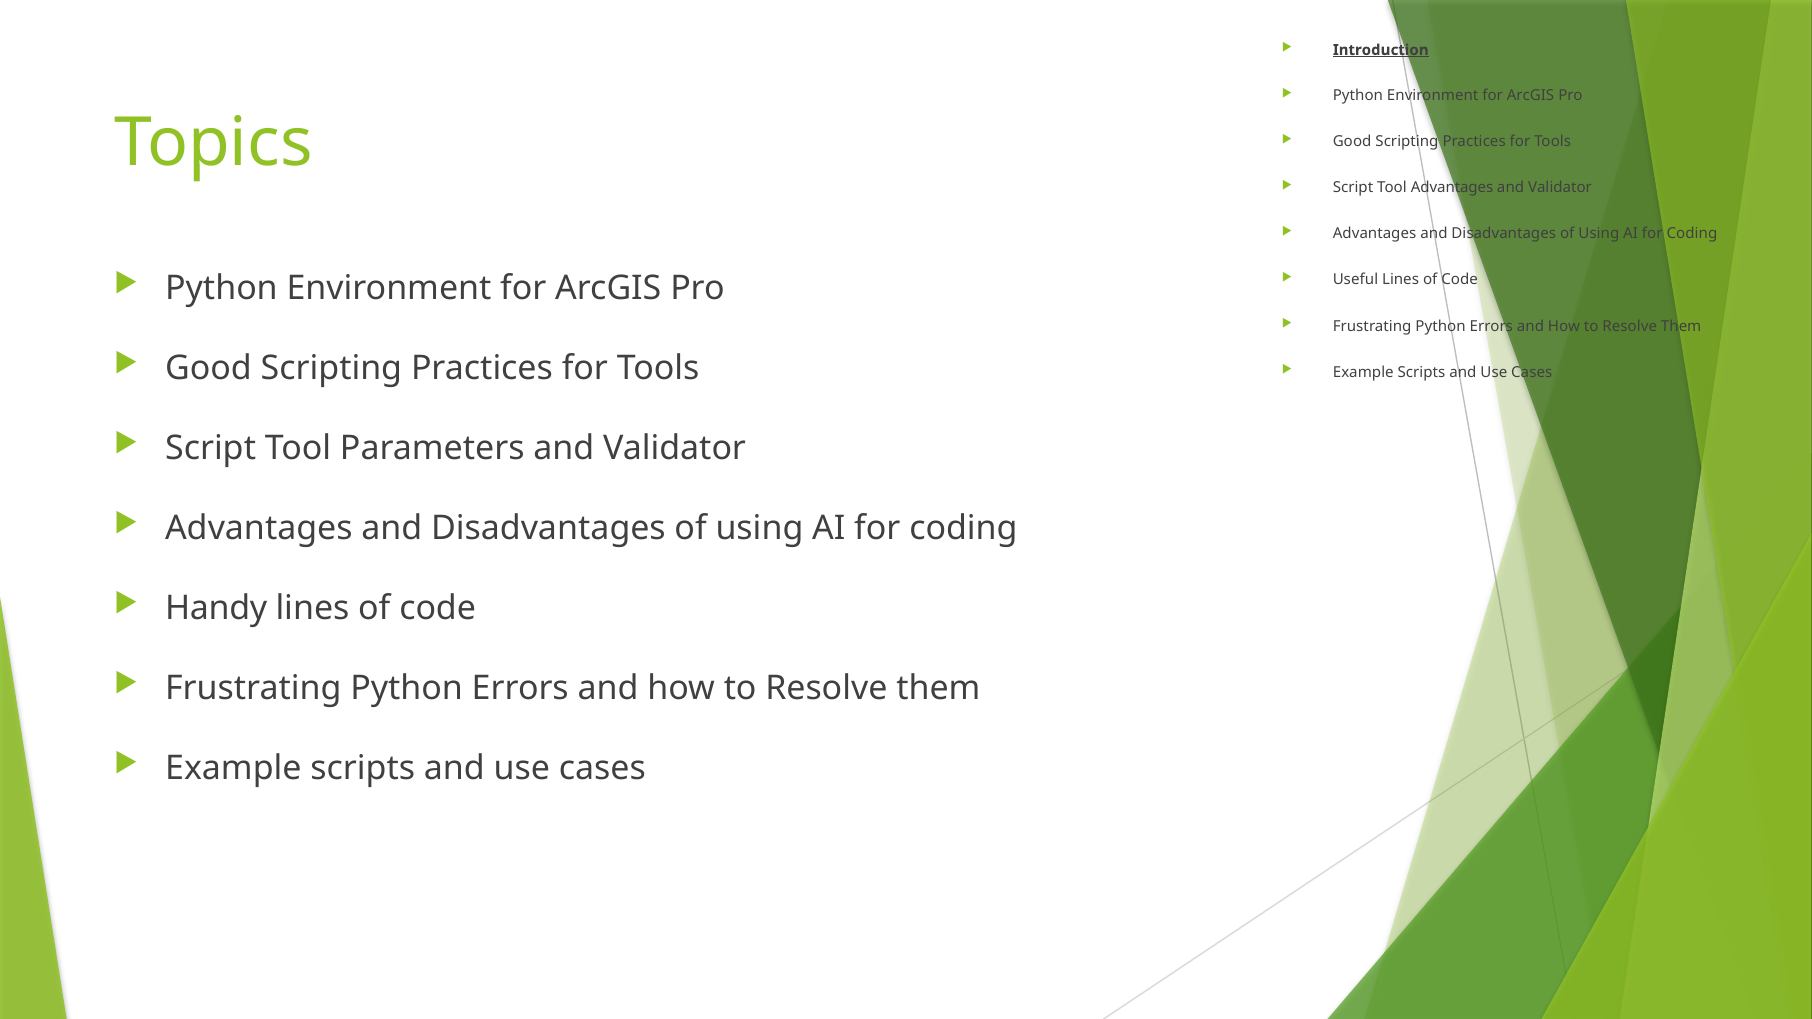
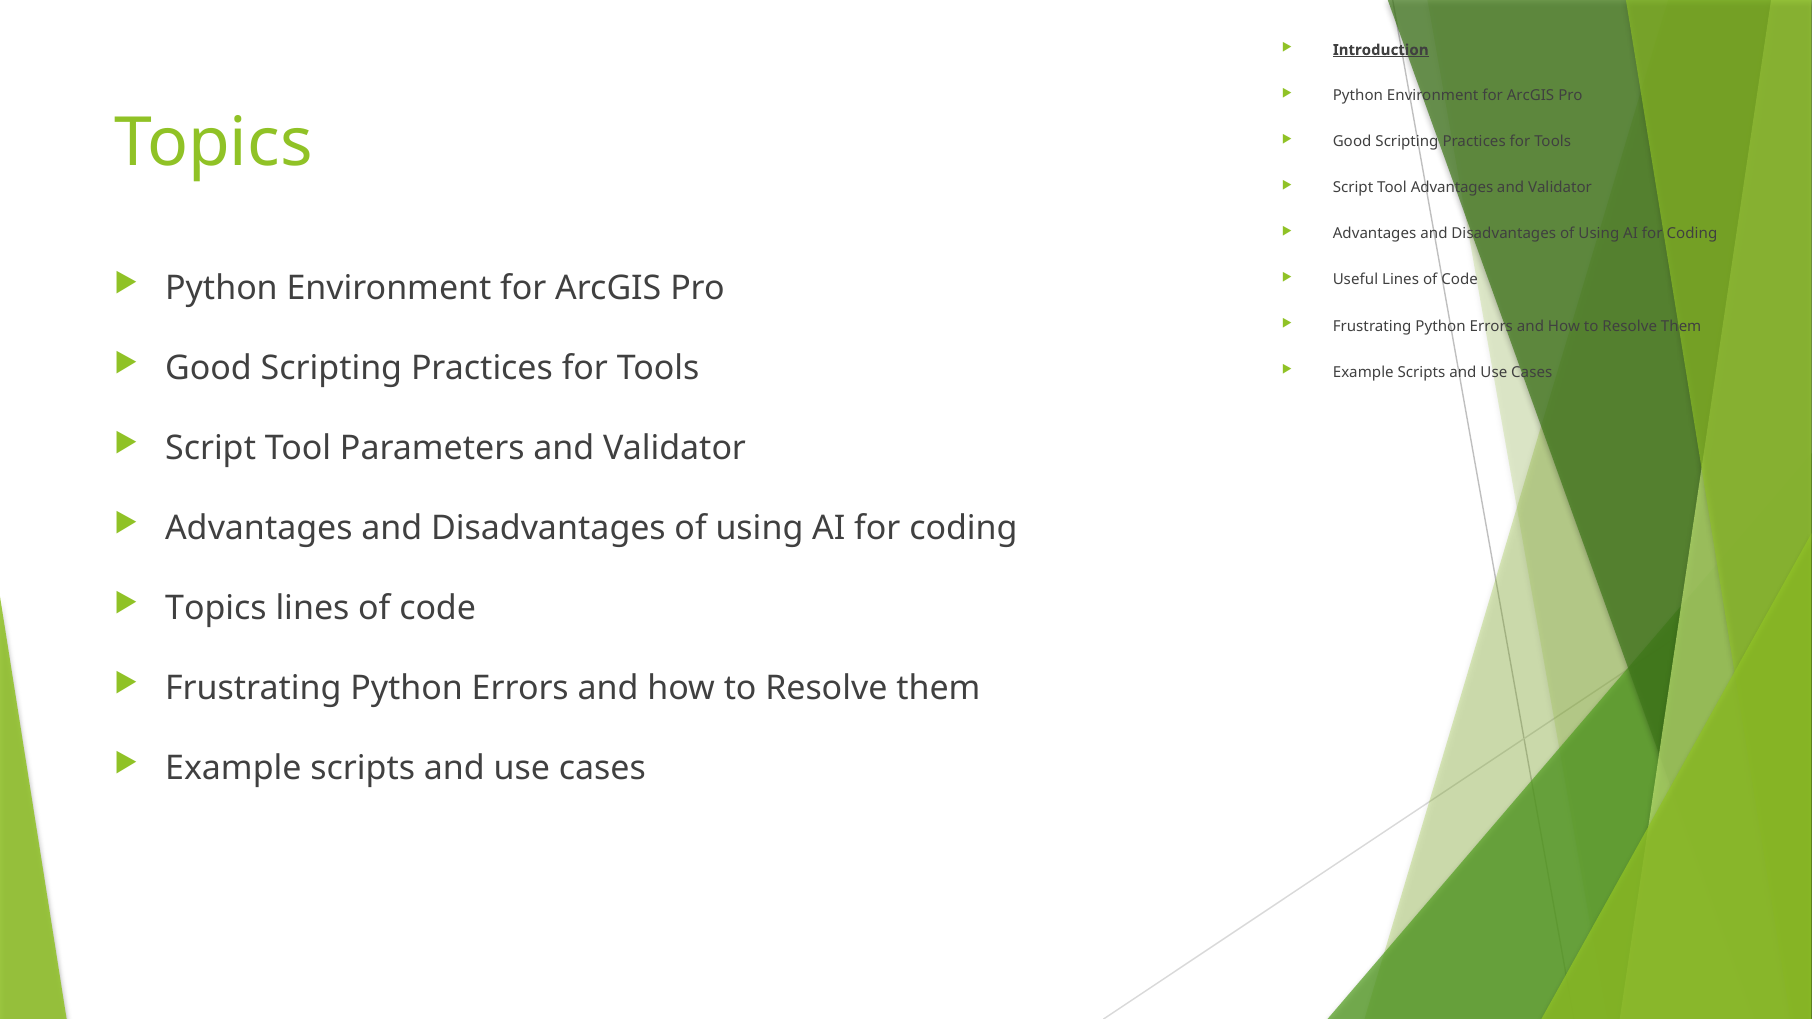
Handy at (216, 609): Handy -> Topics
